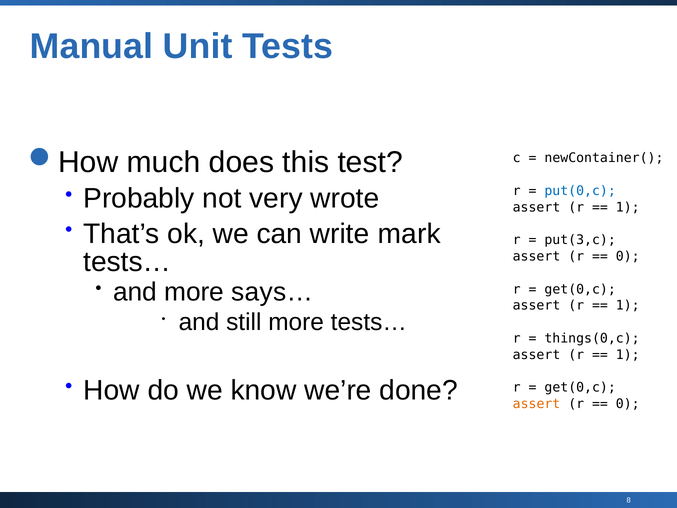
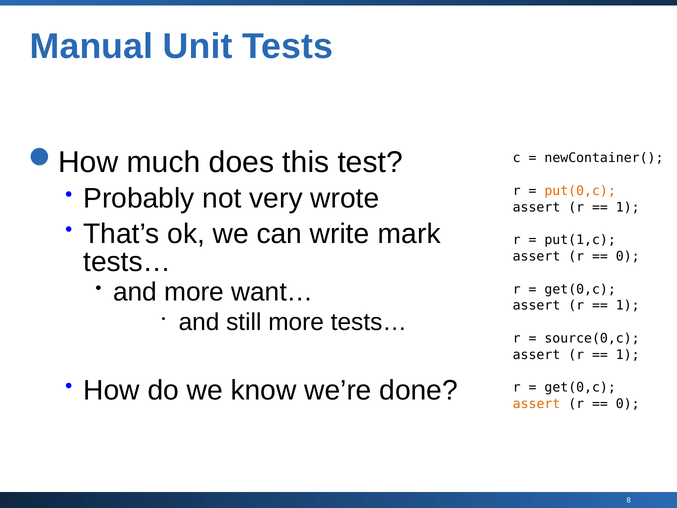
put(0,c colour: blue -> orange
put(3,c: put(3,c -> put(1,c
says…: says… -> want…
things(0,c: things(0,c -> source(0,c
